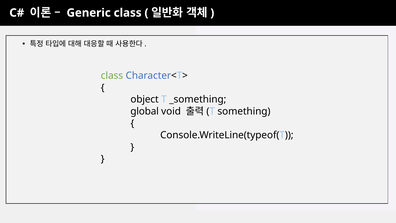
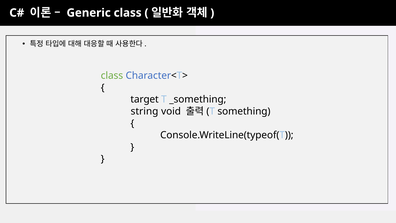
object: object -> target
global: global -> string
